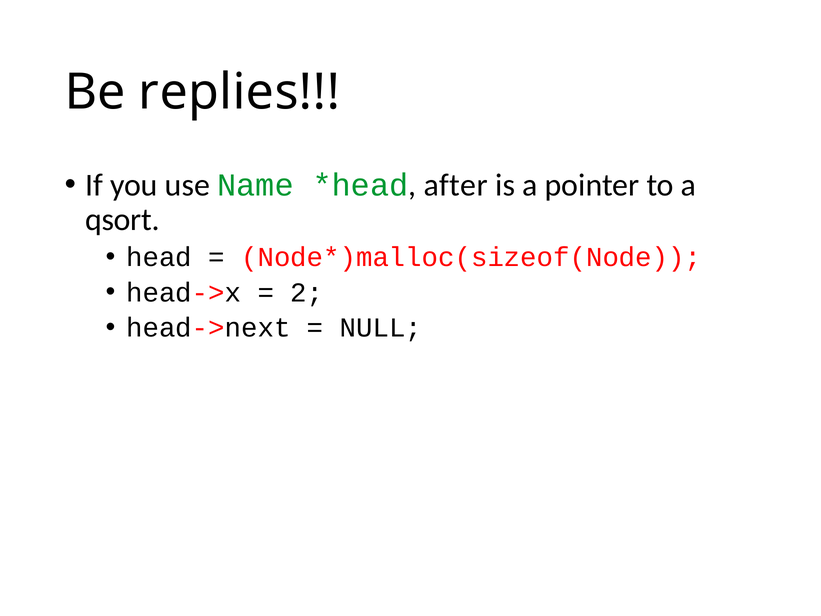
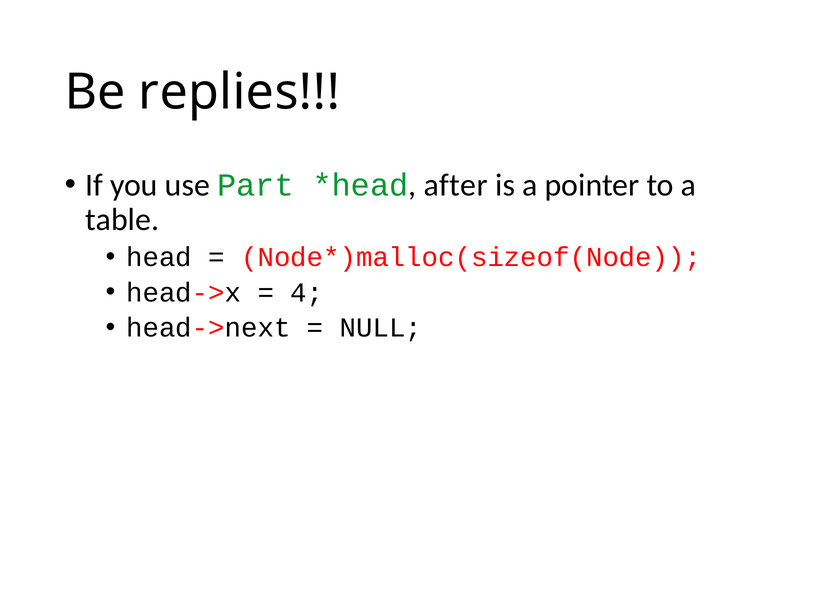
Name: Name -> Part
qsort: qsort -> table
2: 2 -> 4
